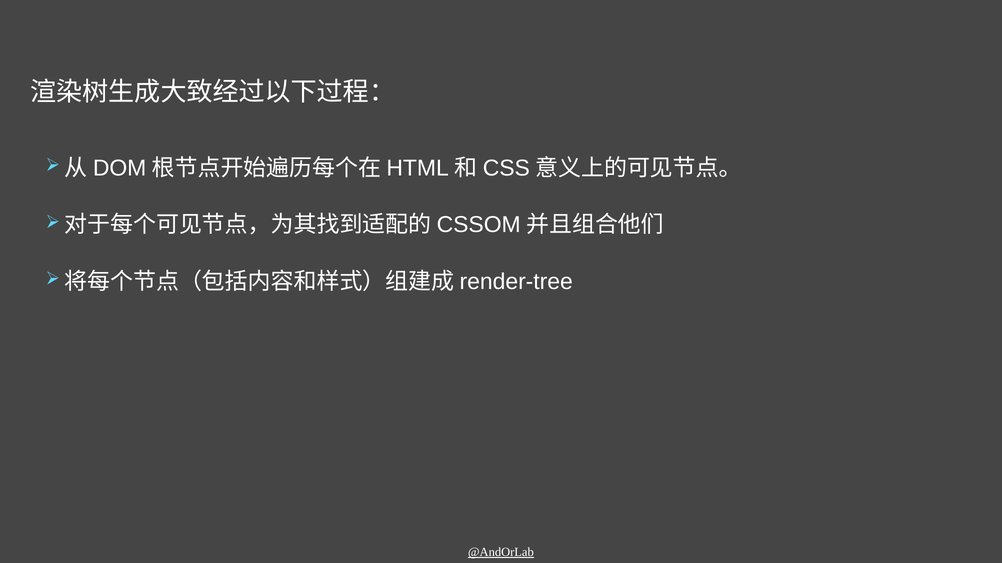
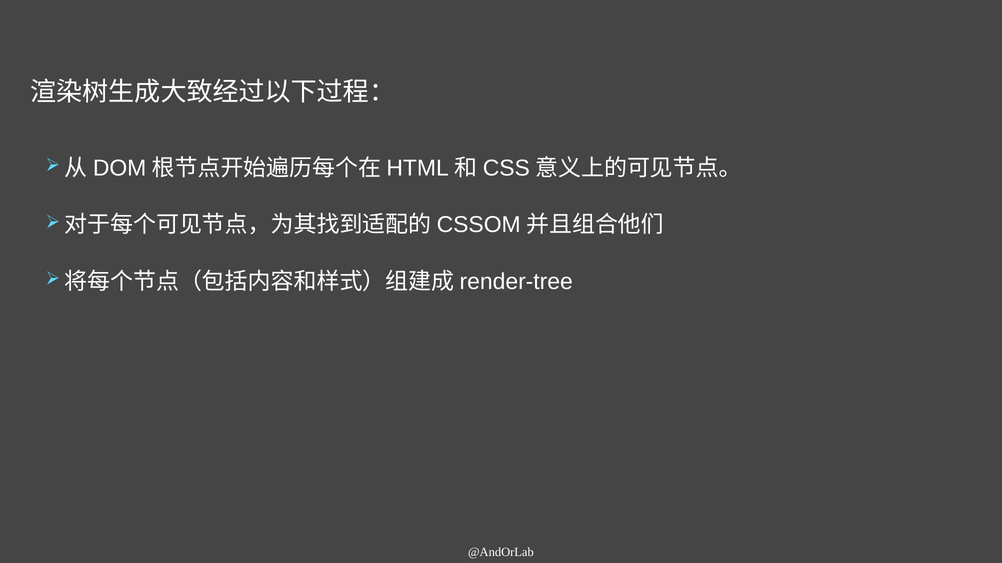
@AndOrLab underline: present -> none
